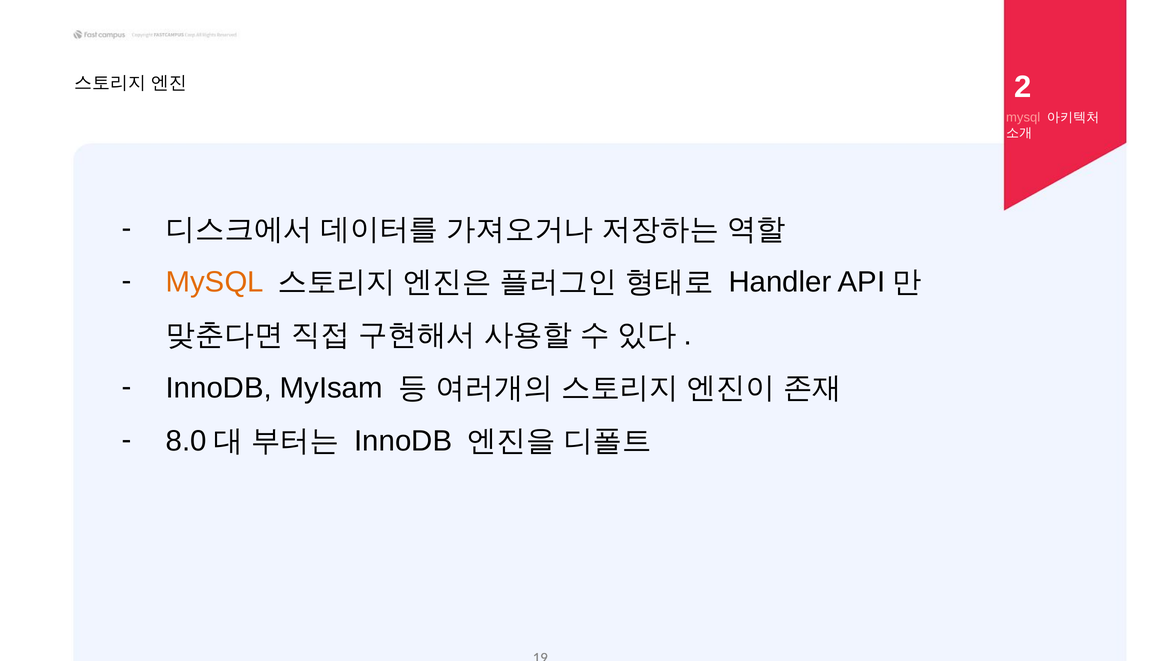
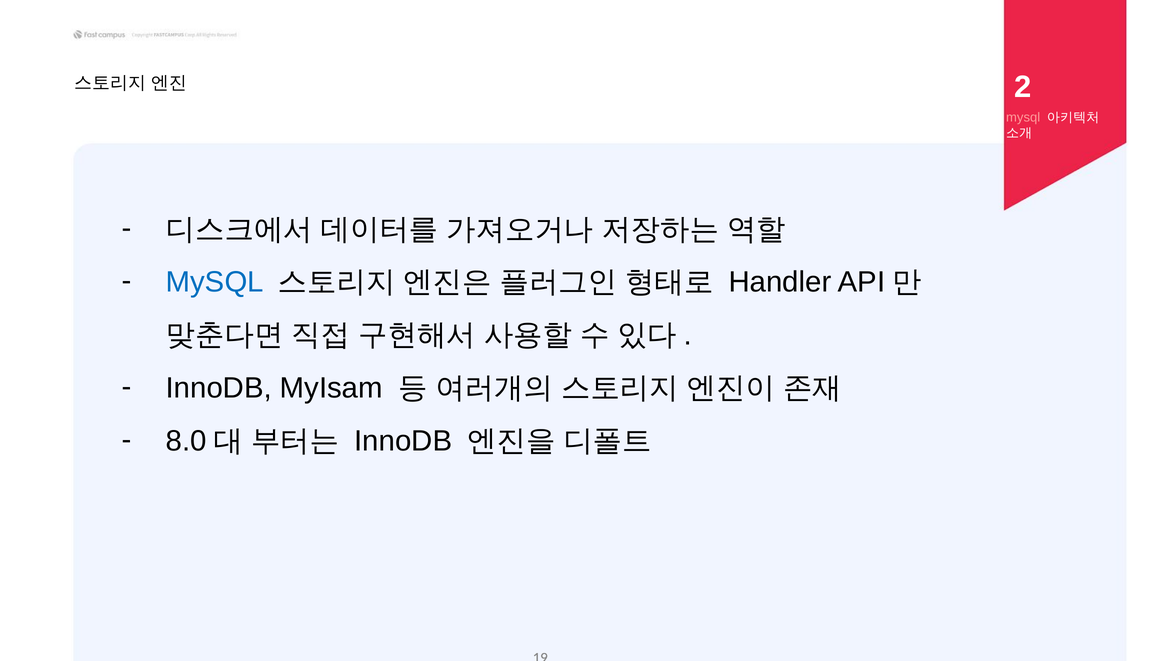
MySQL at (215, 282) colour: orange -> blue
